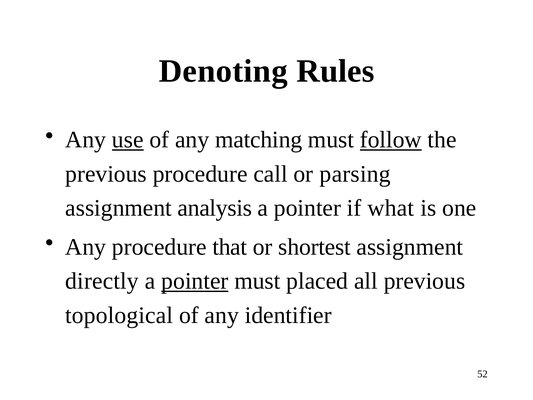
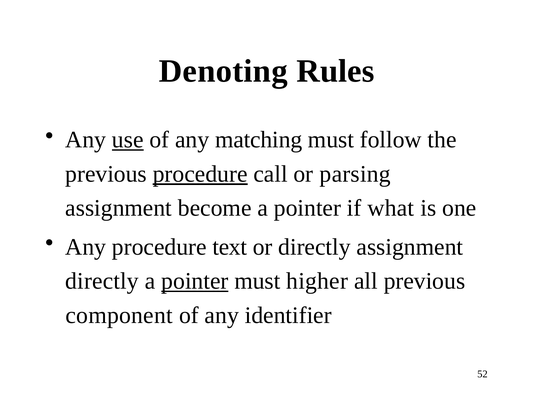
follow underline: present -> none
procedure at (200, 174) underline: none -> present
analysis: analysis -> become
that: that -> text
or shortest: shortest -> directly
placed: placed -> higher
topological: topological -> component
